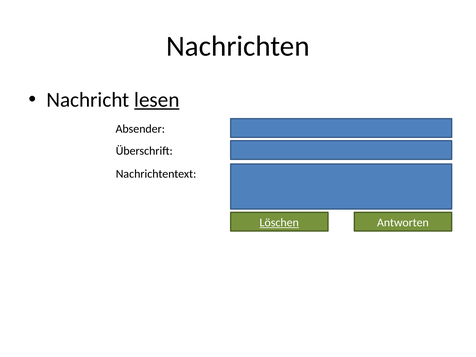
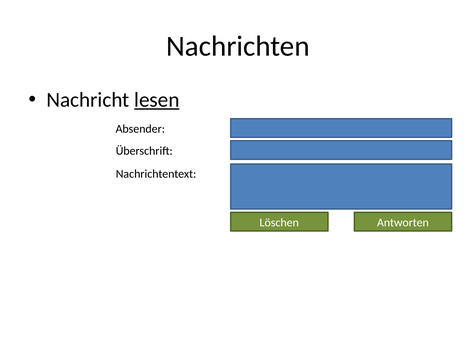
Löschen underline: present -> none
